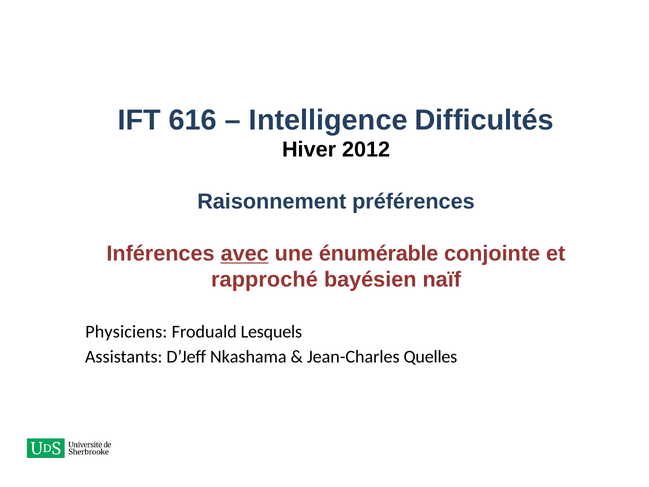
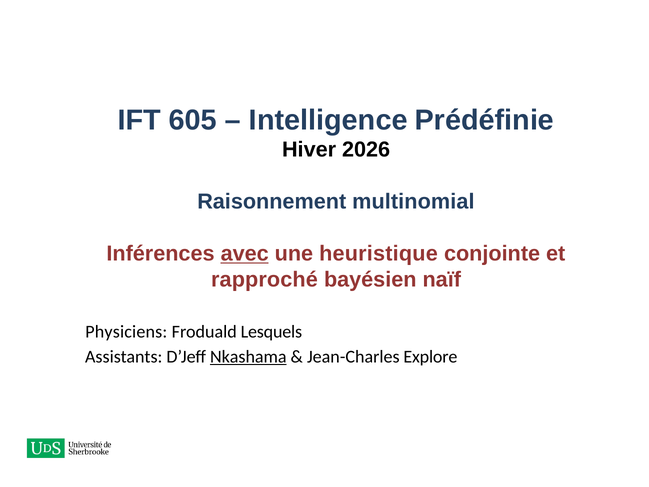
616: 616 -> 605
Difficultés: Difficultés -> Prédéfinie
2012: 2012 -> 2026
préférences: préférences -> multinomial
énumérable: énumérable -> heuristique
Nkashama underline: none -> present
Quelles: Quelles -> Explore
